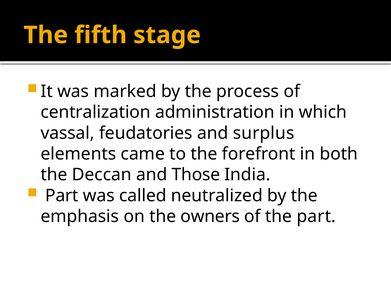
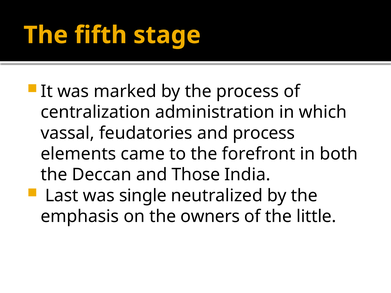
and surplus: surplus -> process
Part at (62, 196): Part -> Last
called: called -> single
the part: part -> little
